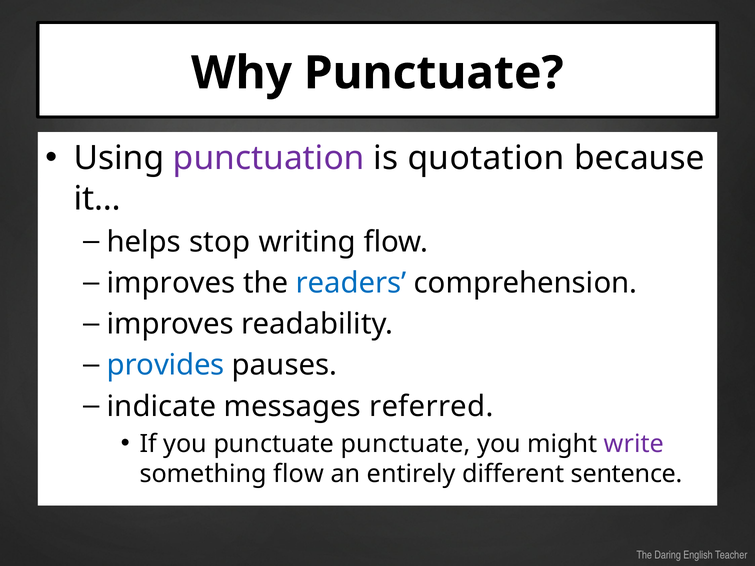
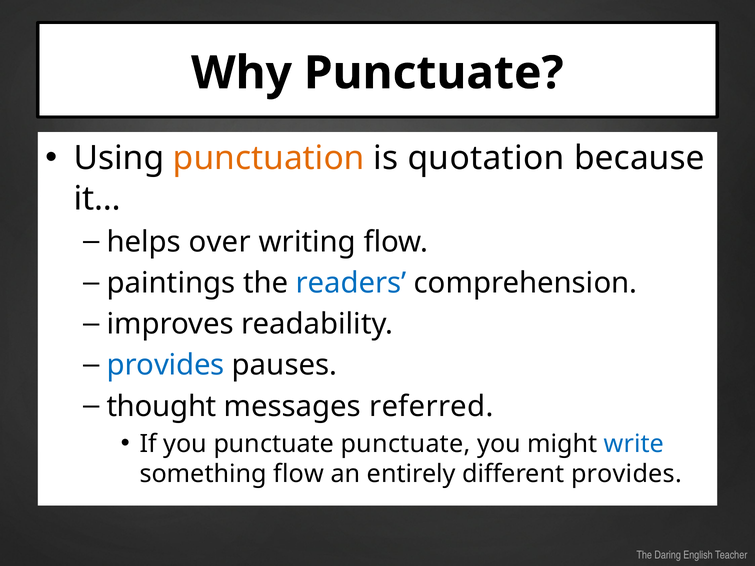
punctuation colour: purple -> orange
stop: stop -> over
improves at (171, 283): improves -> paintings
indicate: indicate -> thought
write colour: purple -> blue
different sentence: sentence -> provides
